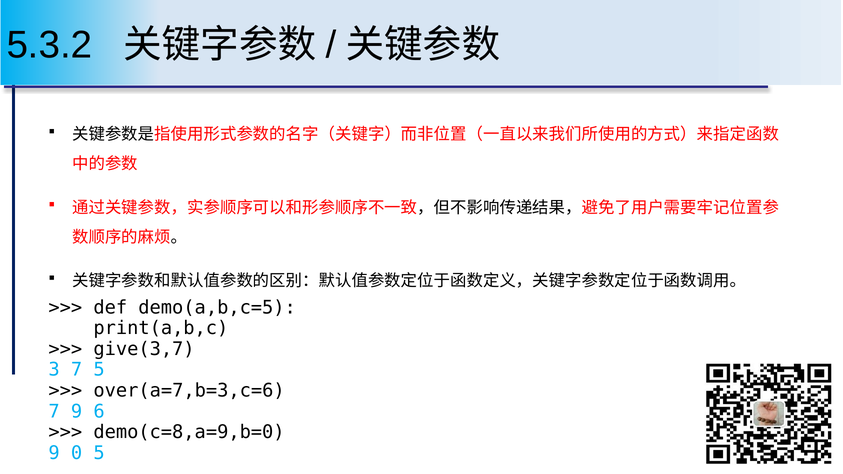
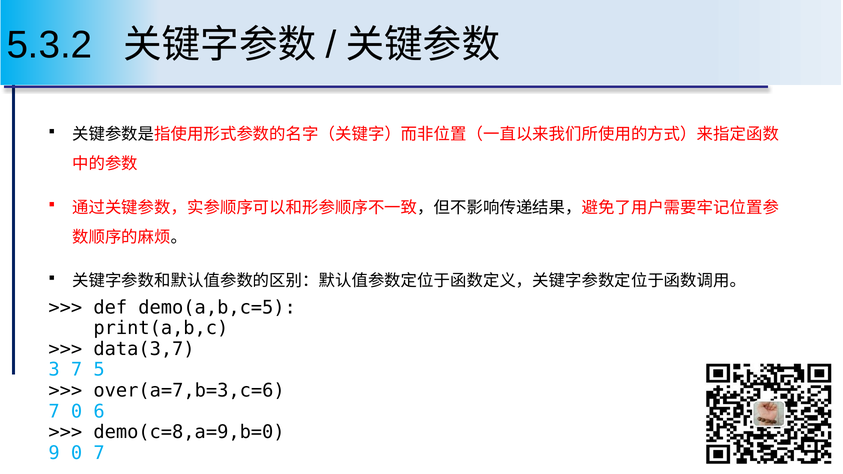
give(3,7: give(3,7 -> data(3,7
7 9: 9 -> 0
0 5: 5 -> 7
